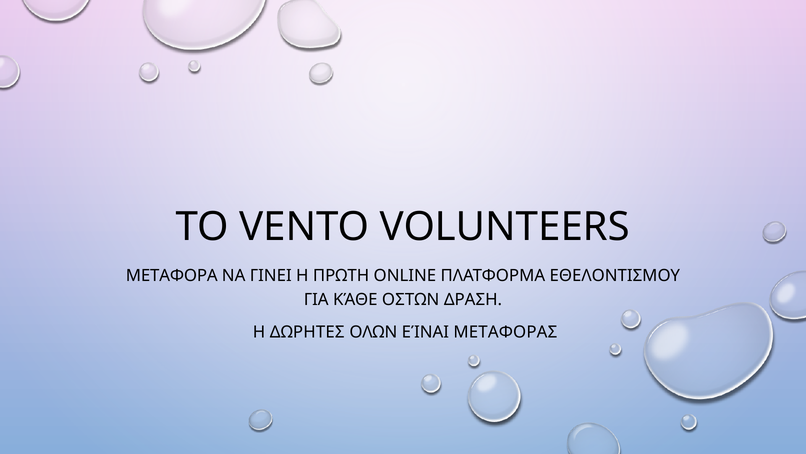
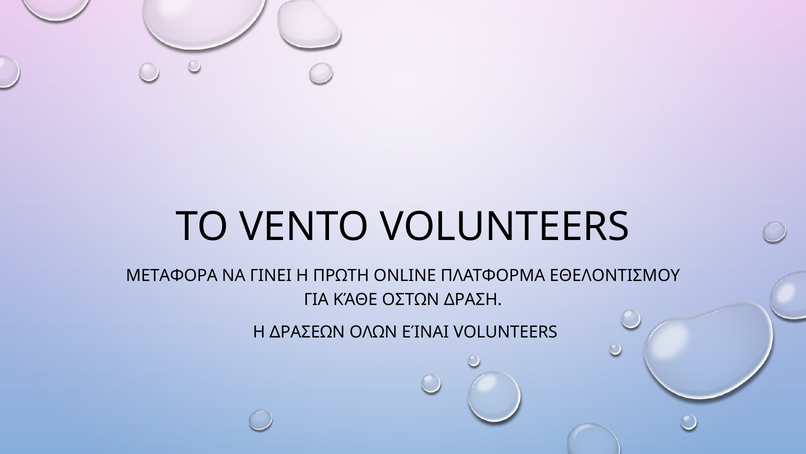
ΔΩΡΗΤΕΣ: ΔΩΡΗΤΕΣ -> ΔΡΑΣΕΩΝ
ΕΊΝΑΙ ΜΕΤΑΦΟΡΑΣ: ΜΕΤΑΦΟΡΑΣ -> VOLUNTEERS
